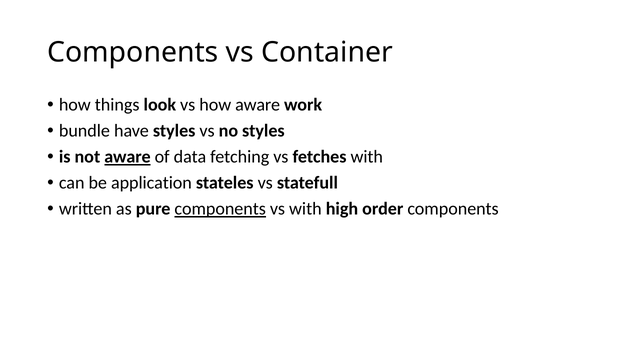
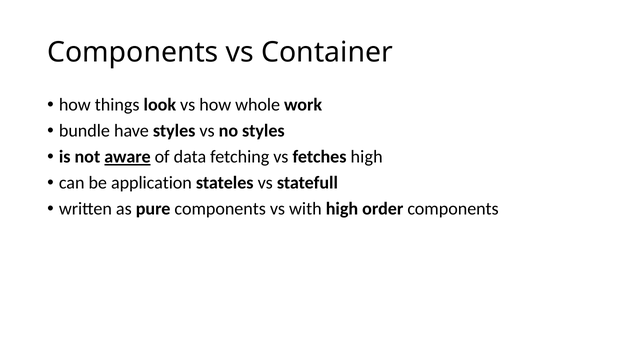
how aware: aware -> whole
fetches with: with -> high
components at (220, 209) underline: present -> none
